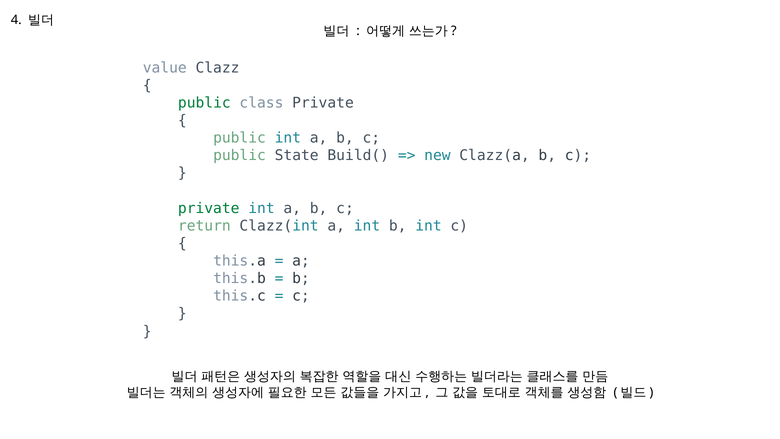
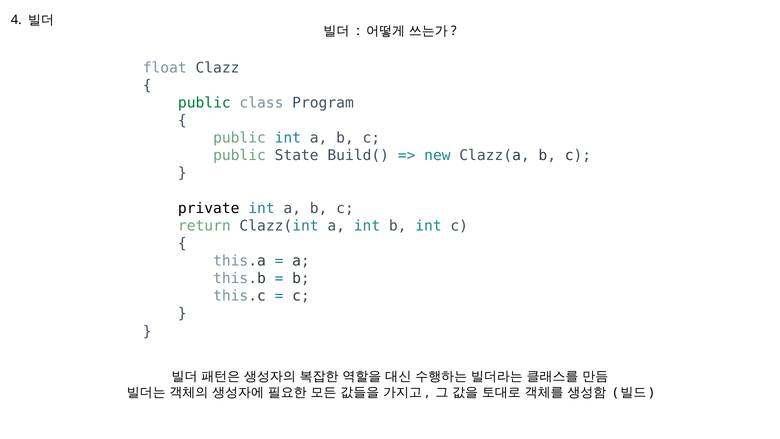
value: value -> float
class Private: Private -> Program
private at (209, 208) colour: green -> black
